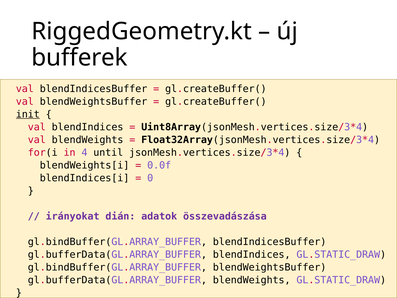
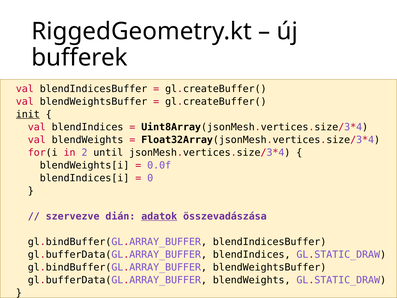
4: 4 -> 2
irányokat: irányokat -> szervezve
adatok underline: none -> present
